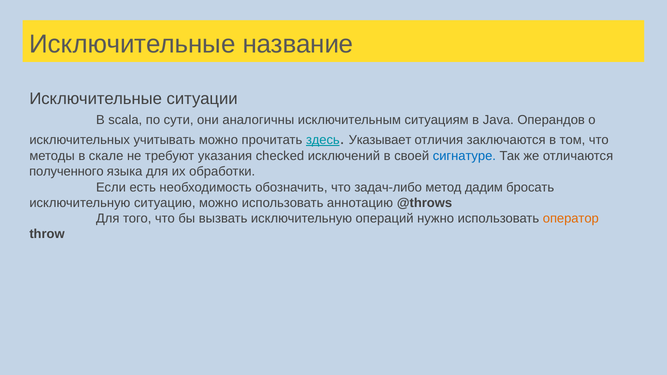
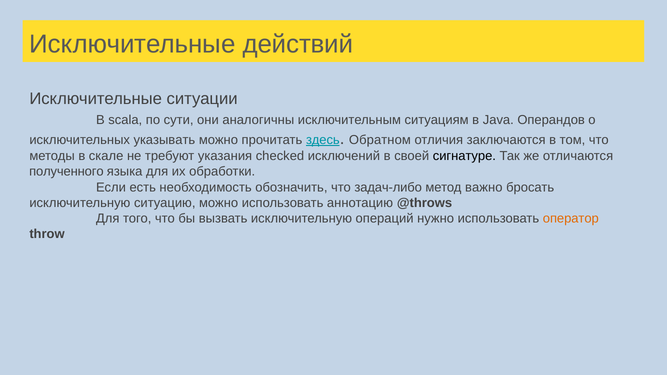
название: название -> действий
учитывать: учитывать -> указывать
Указывает: Указывает -> Обратном
сигнатуре colour: blue -> black
дадим: дадим -> важно
